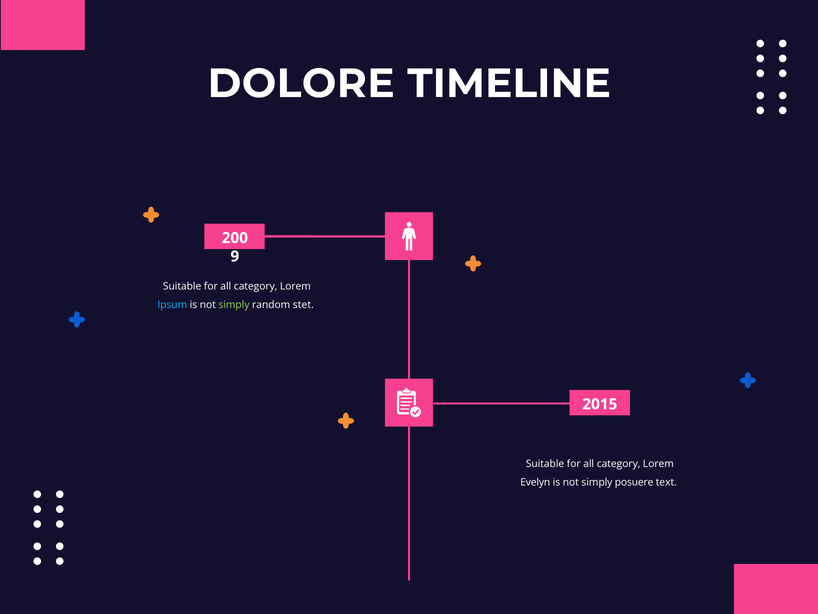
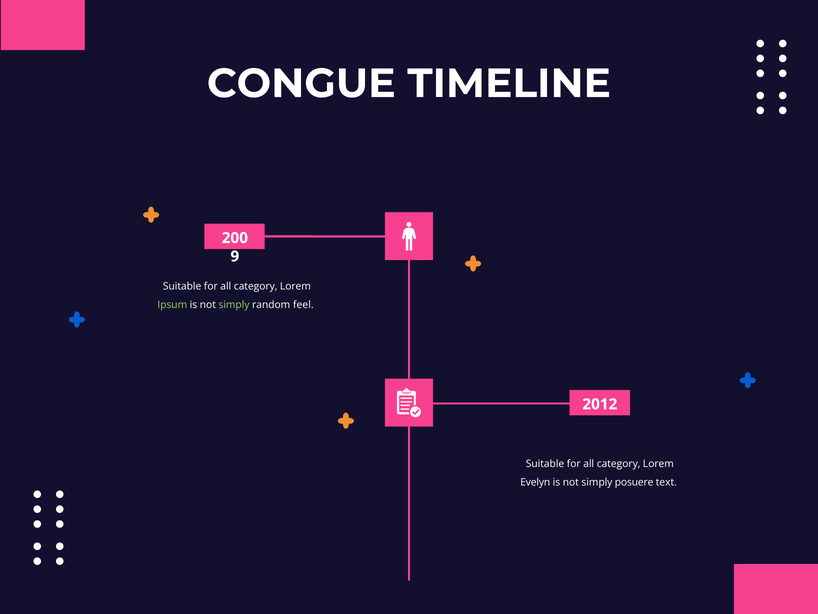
DOLORE: DOLORE -> CONGUE
Ipsum colour: light blue -> light green
stet: stet -> feel
2015: 2015 -> 2012
